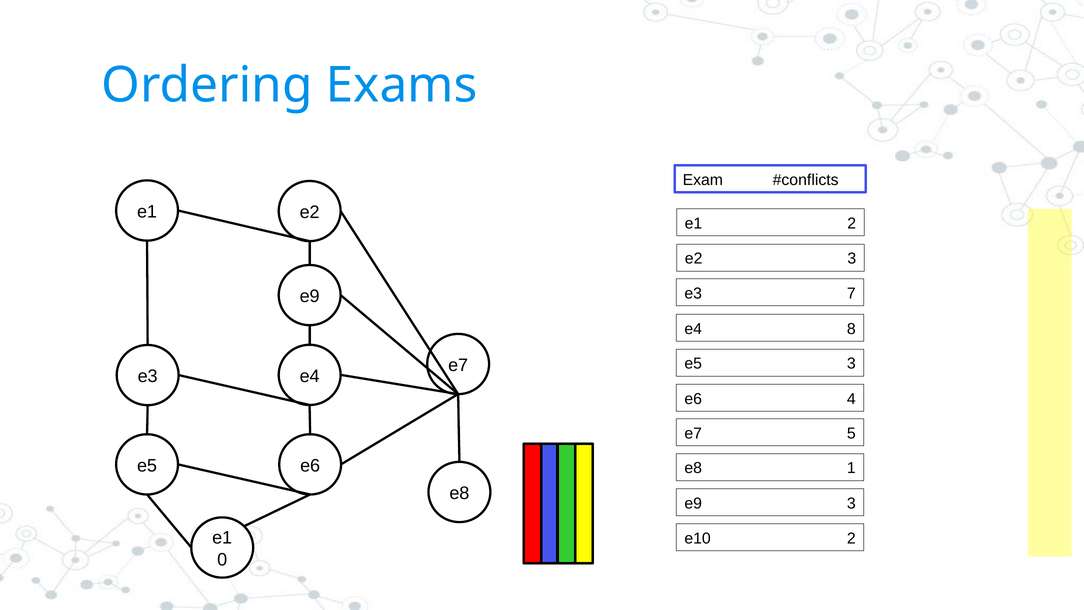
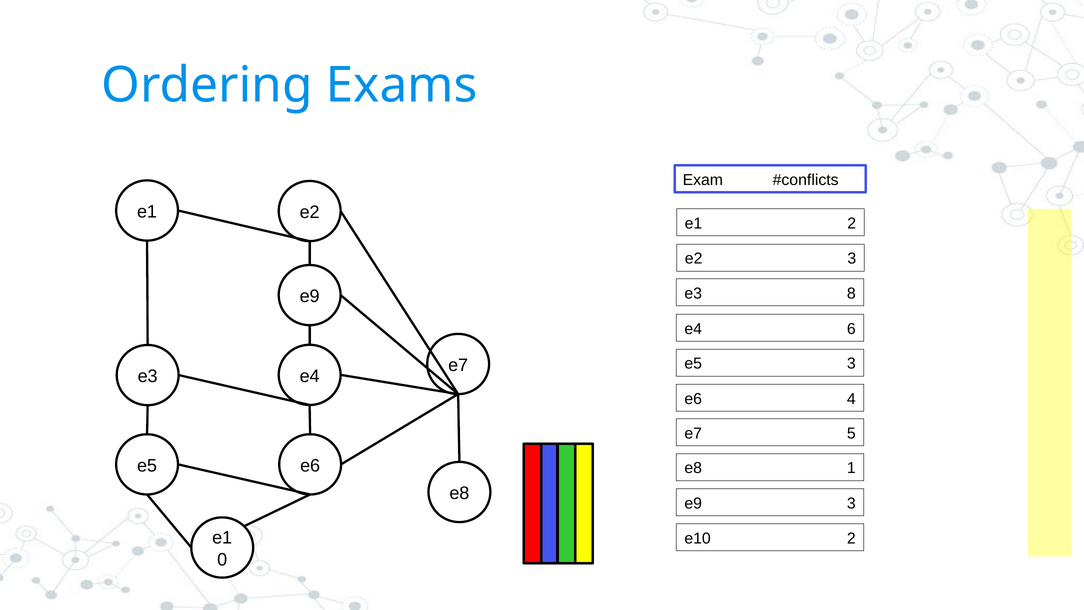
7: 7 -> 8
8: 8 -> 6
